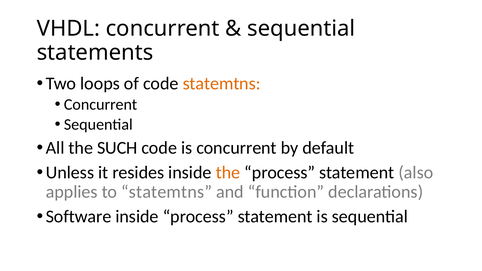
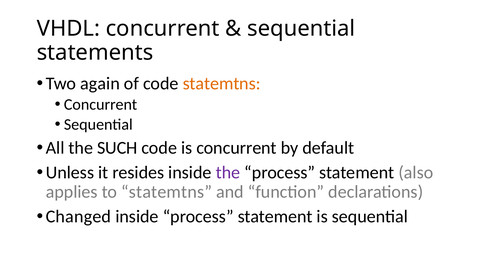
loops: loops -> again
the at (228, 172) colour: orange -> purple
Software: Software -> Changed
